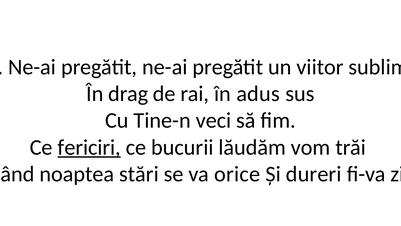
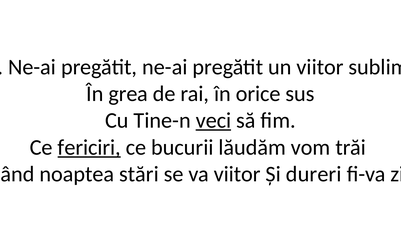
drag: drag -> grea
adus: adus -> orice
veci underline: none -> present
va orice: orice -> viitor
